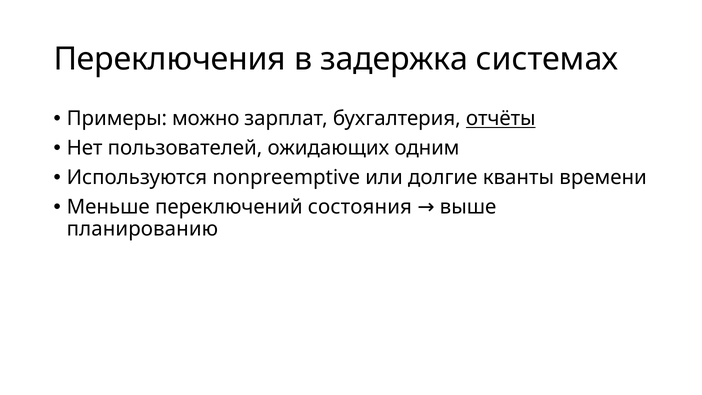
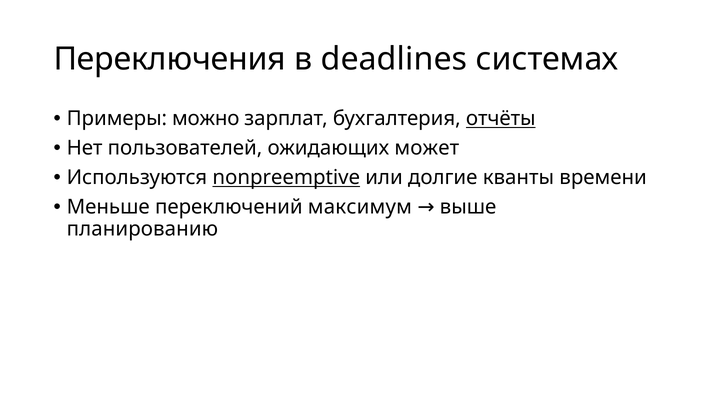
задержка: задержка -> deadlines
одним: одним -> может
nonpreemptive underline: none -> present
состояния: состояния -> максимум
